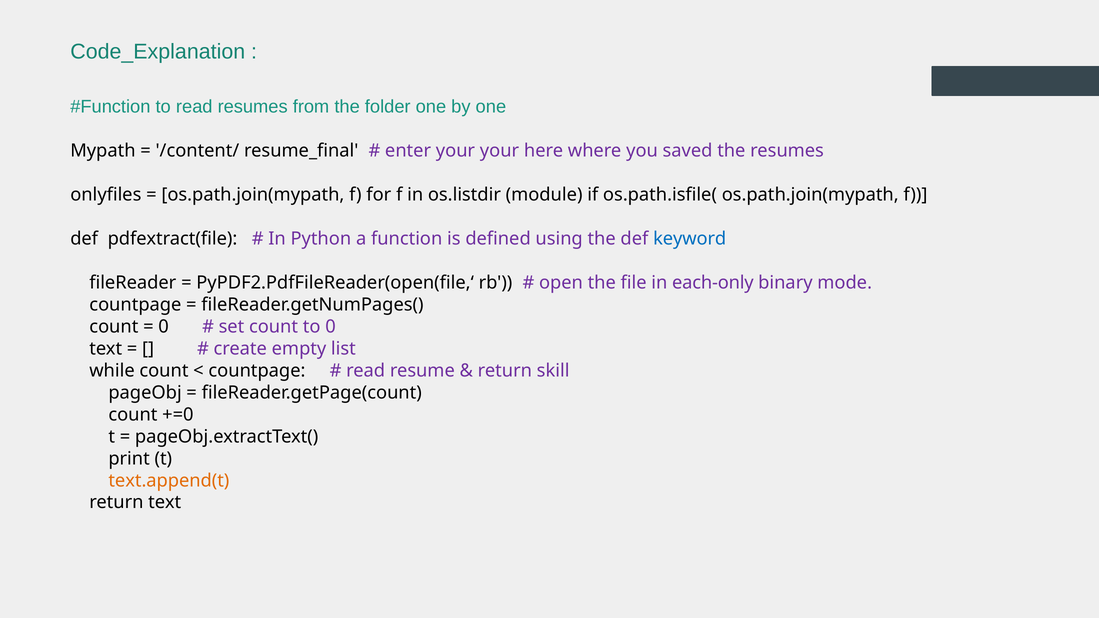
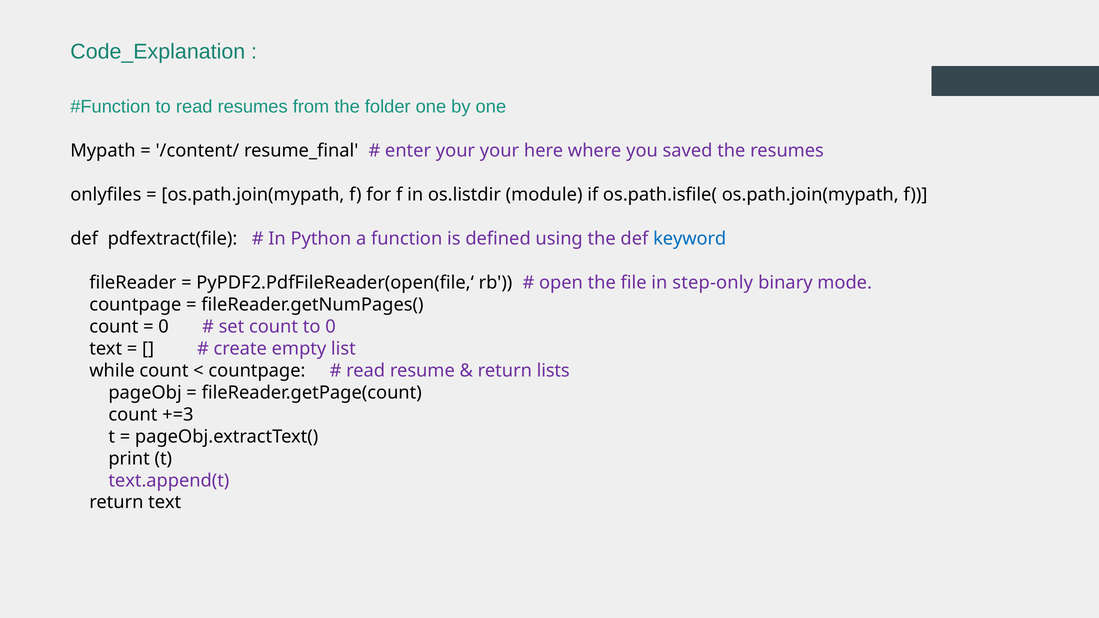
each-only: each-only -> step-only
skill: skill -> lists
+=0: +=0 -> +=3
text.append(t colour: orange -> purple
